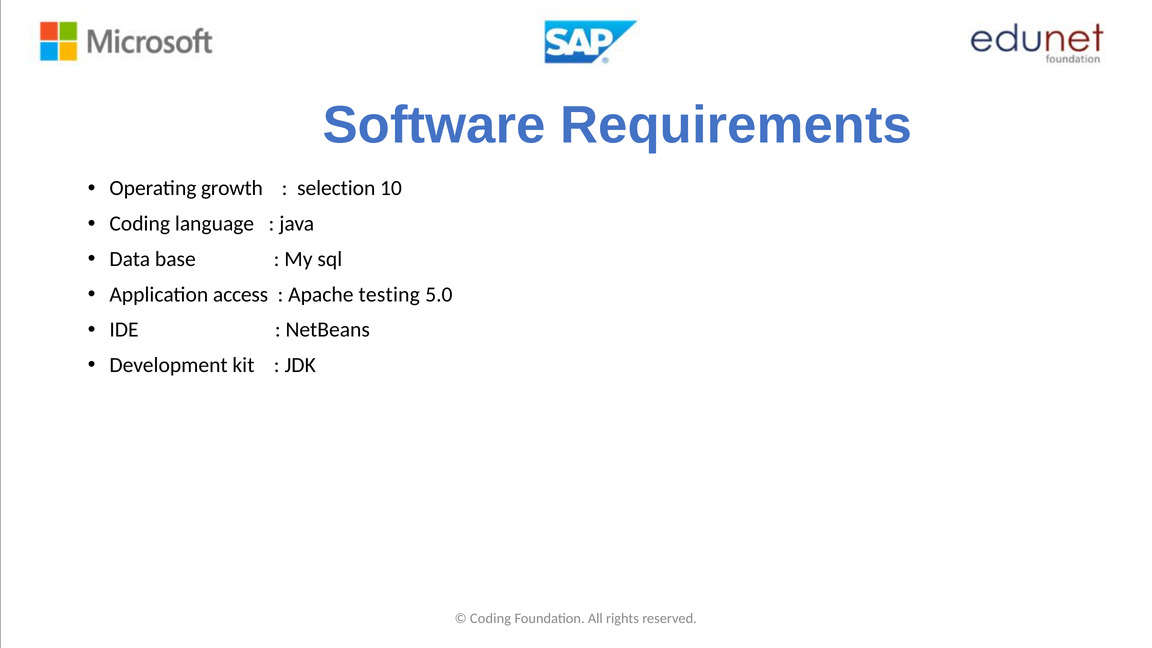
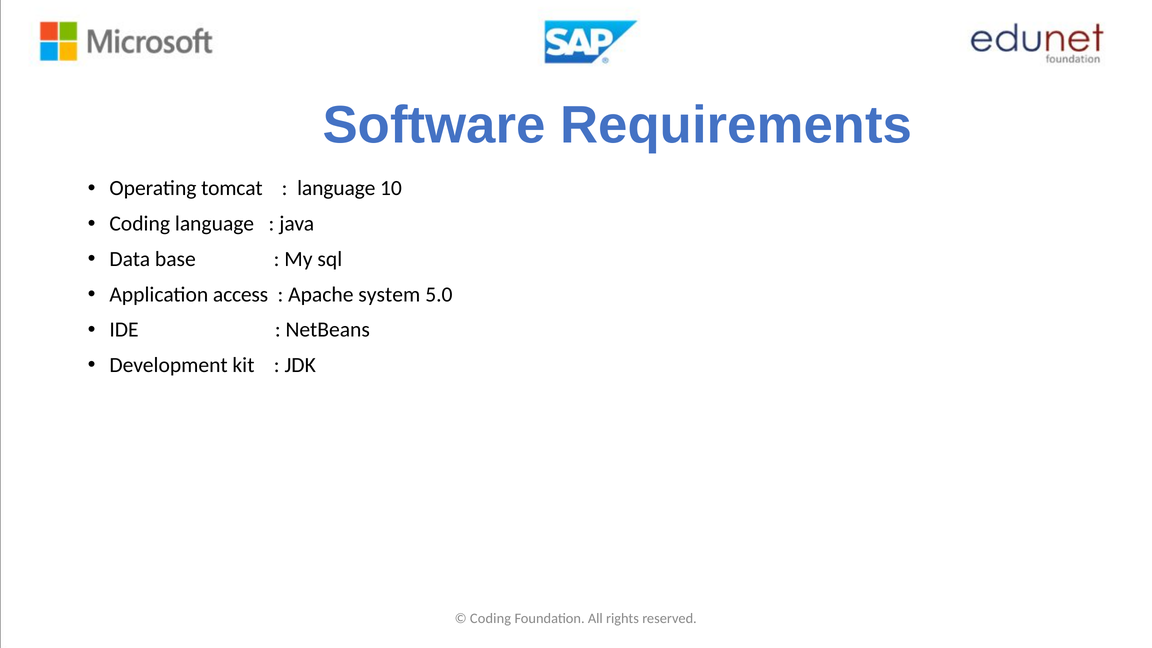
growth: growth -> tomcat
selection at (336, 188): selection -> language
testing: testing -> system
